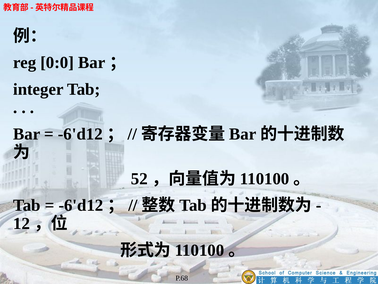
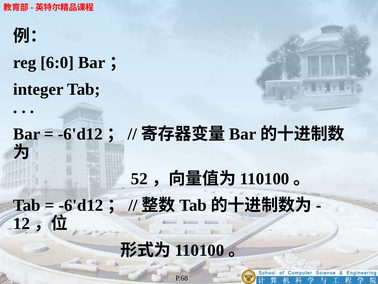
0:0: 0:0 -> 6:0
